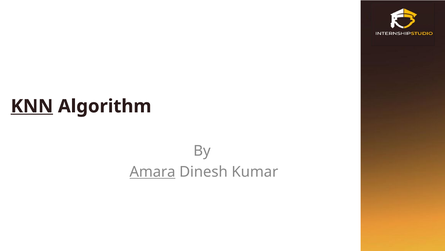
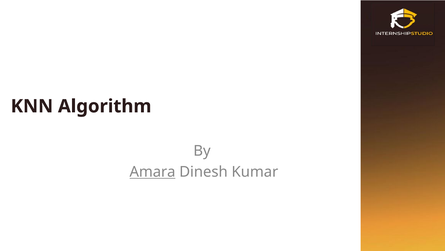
KNN underline: present -> none
